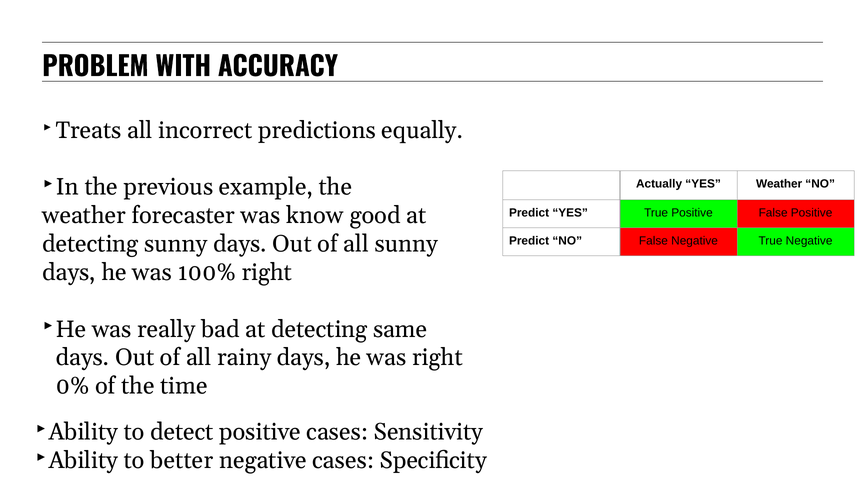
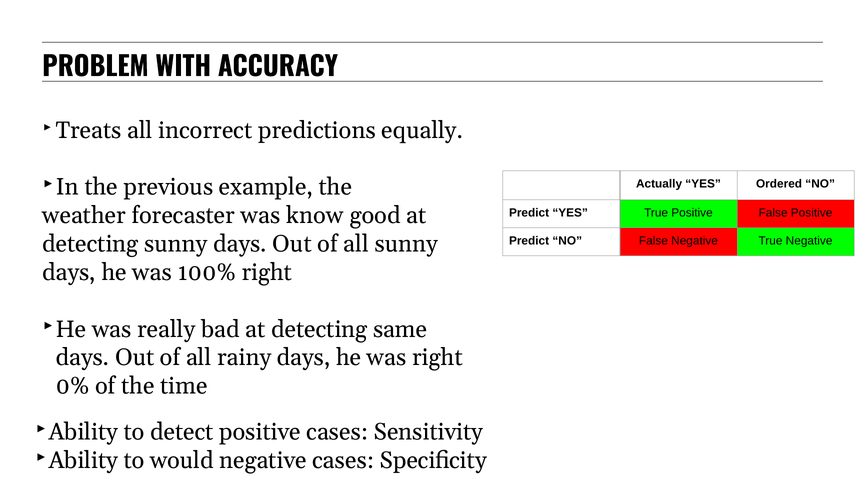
YES Weather: Weather -> Ordered
better: better -> would
